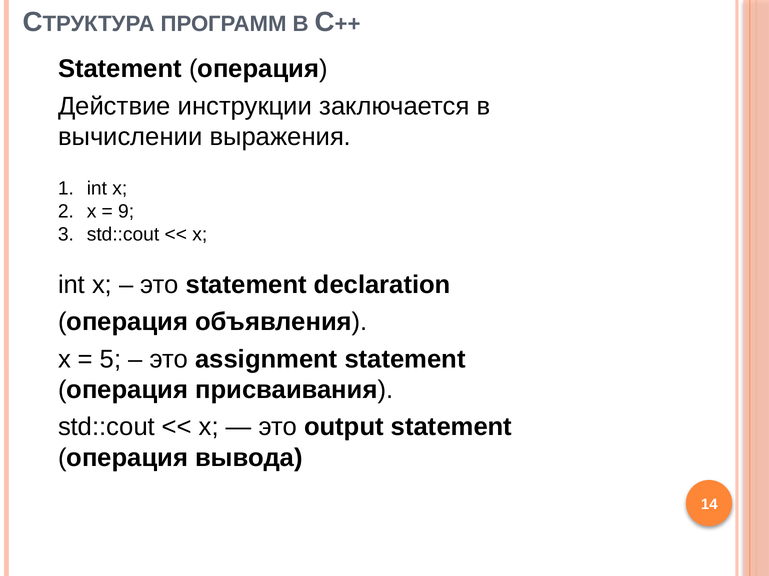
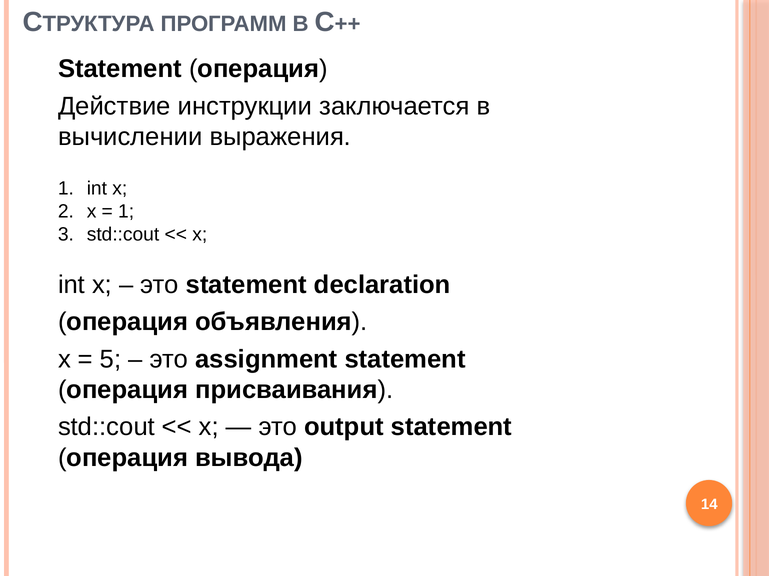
9 at (126, 212): 9 -> 1
